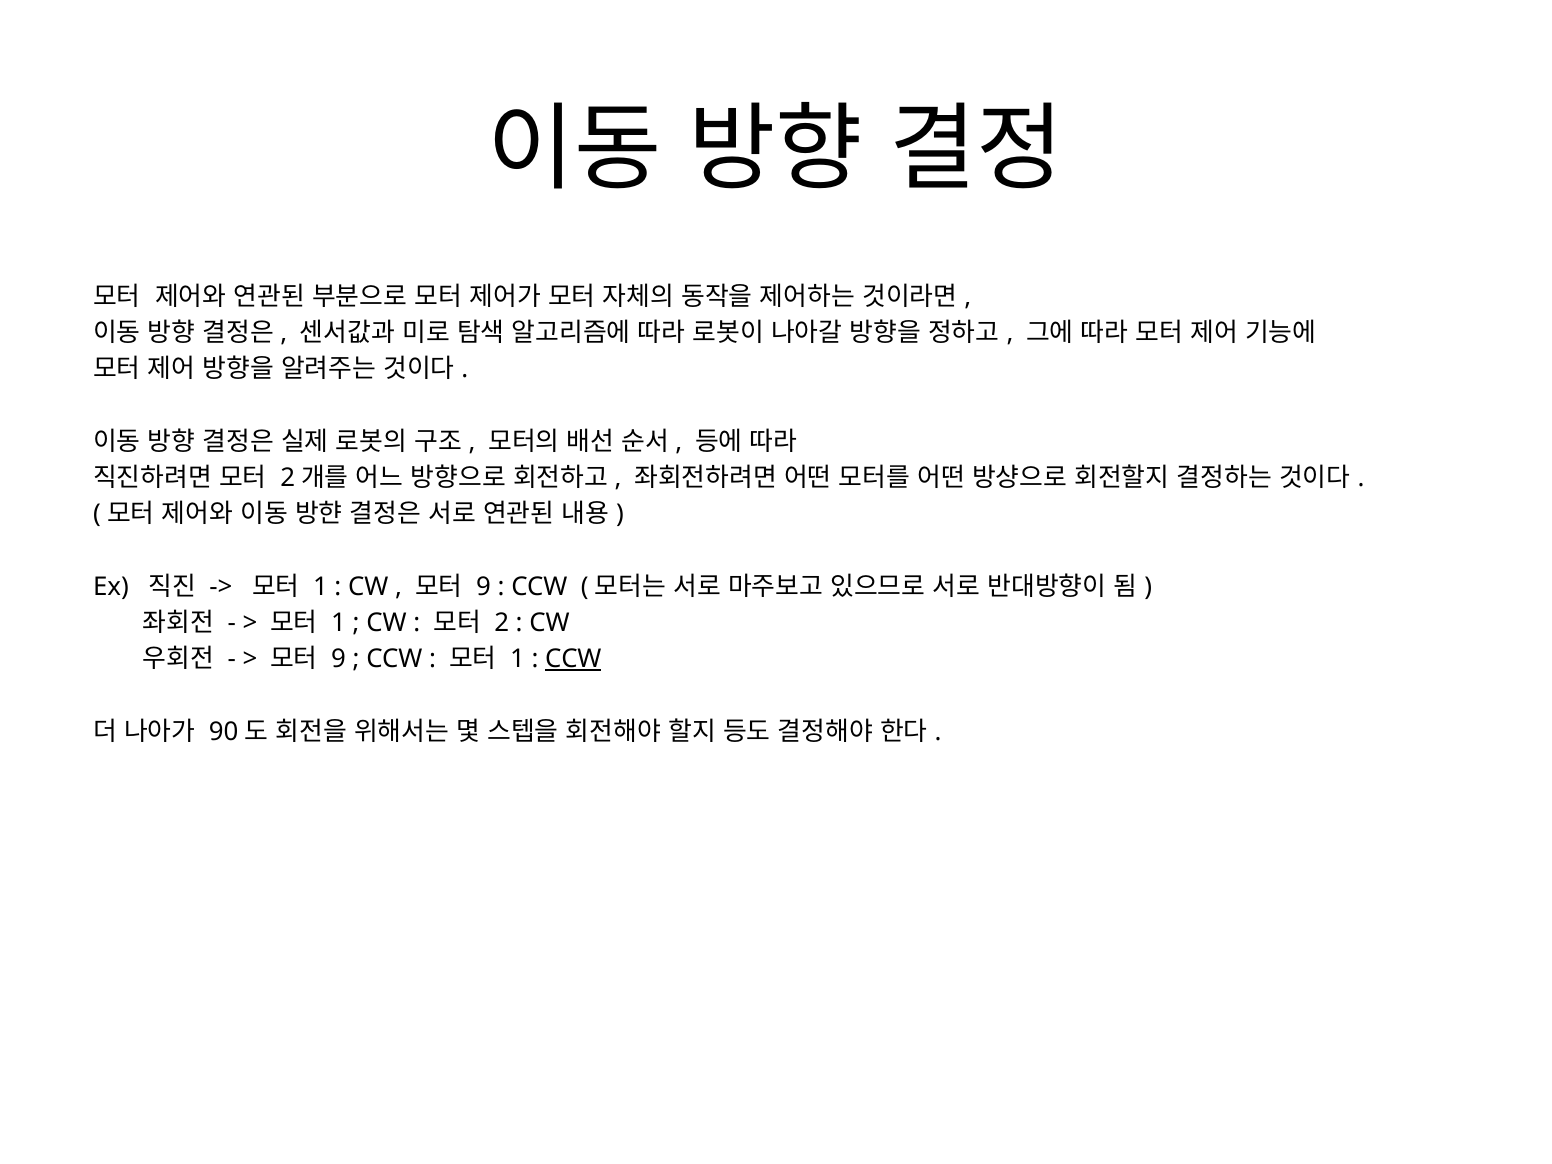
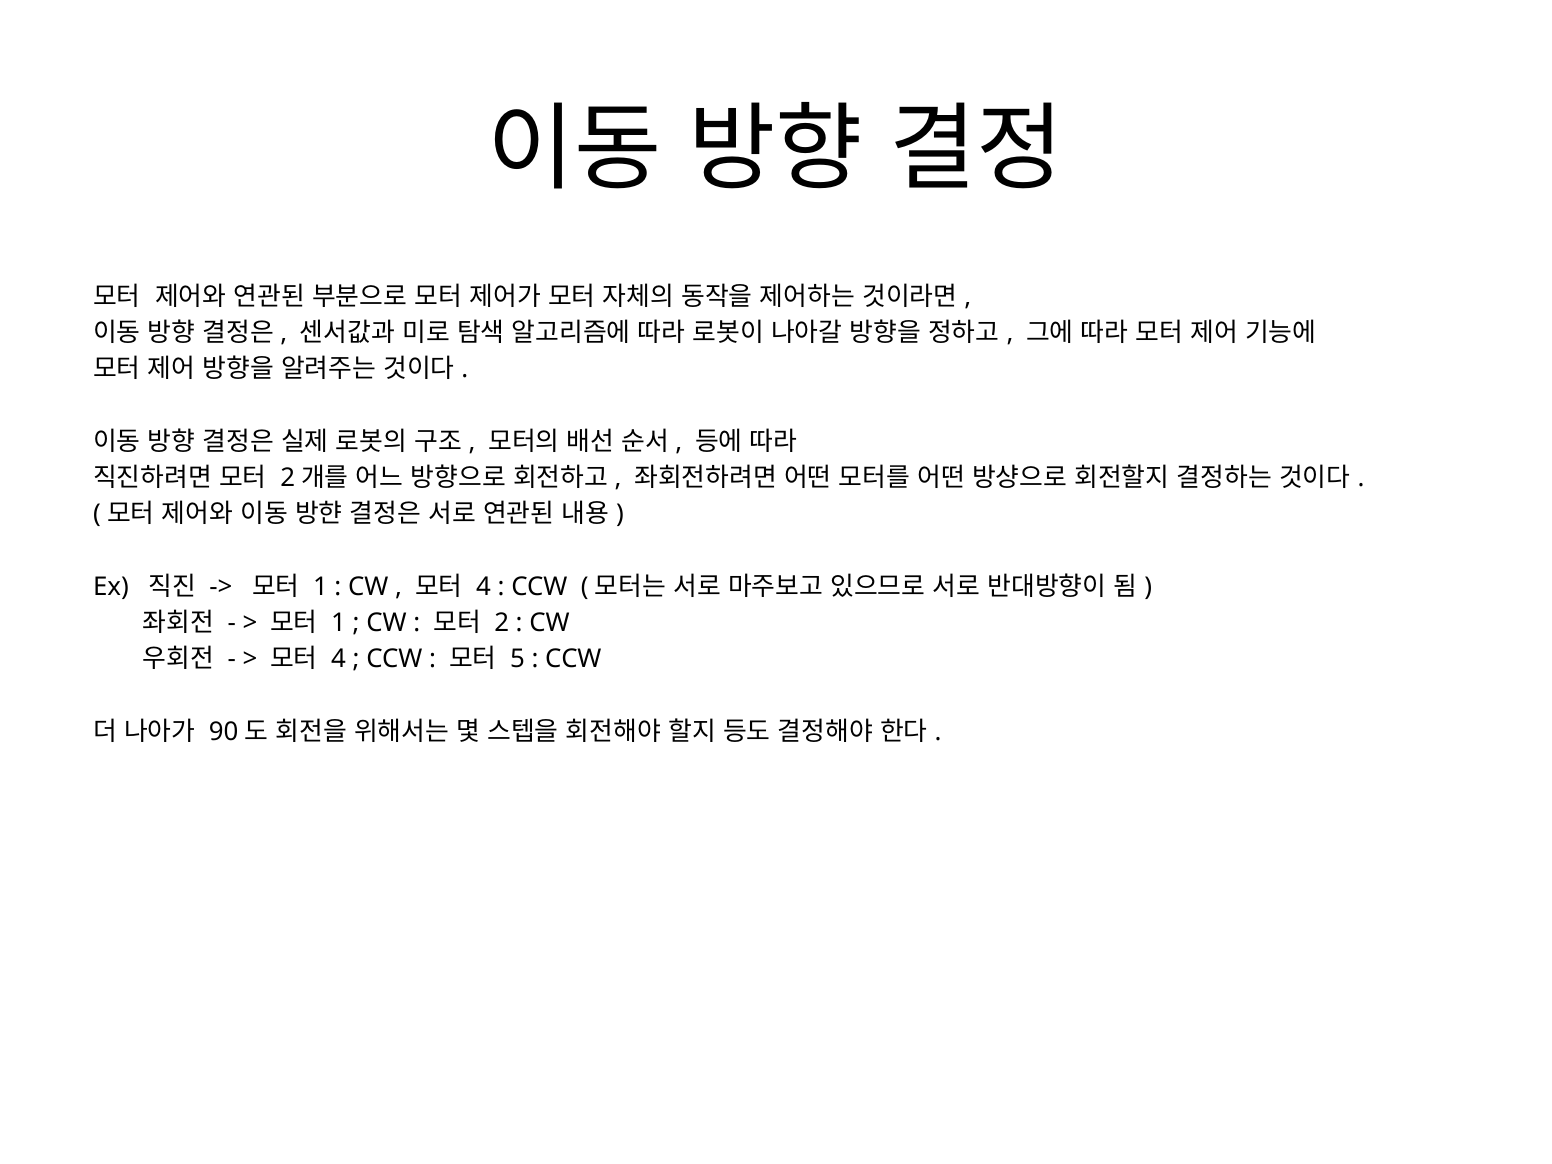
9 at (484, 587): 9 -> 4
9 at (339, 659): 9 -> 4
1 at (517, 659): 1 -> 5
CCW at (573, 659) underline: present -> none
